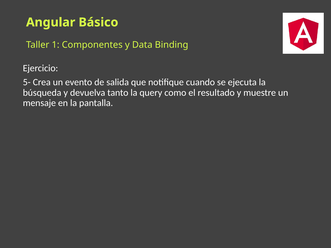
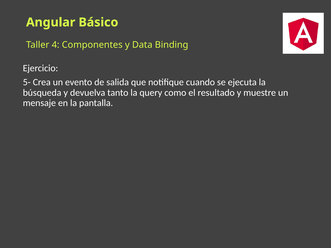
1: 1 -> 4
